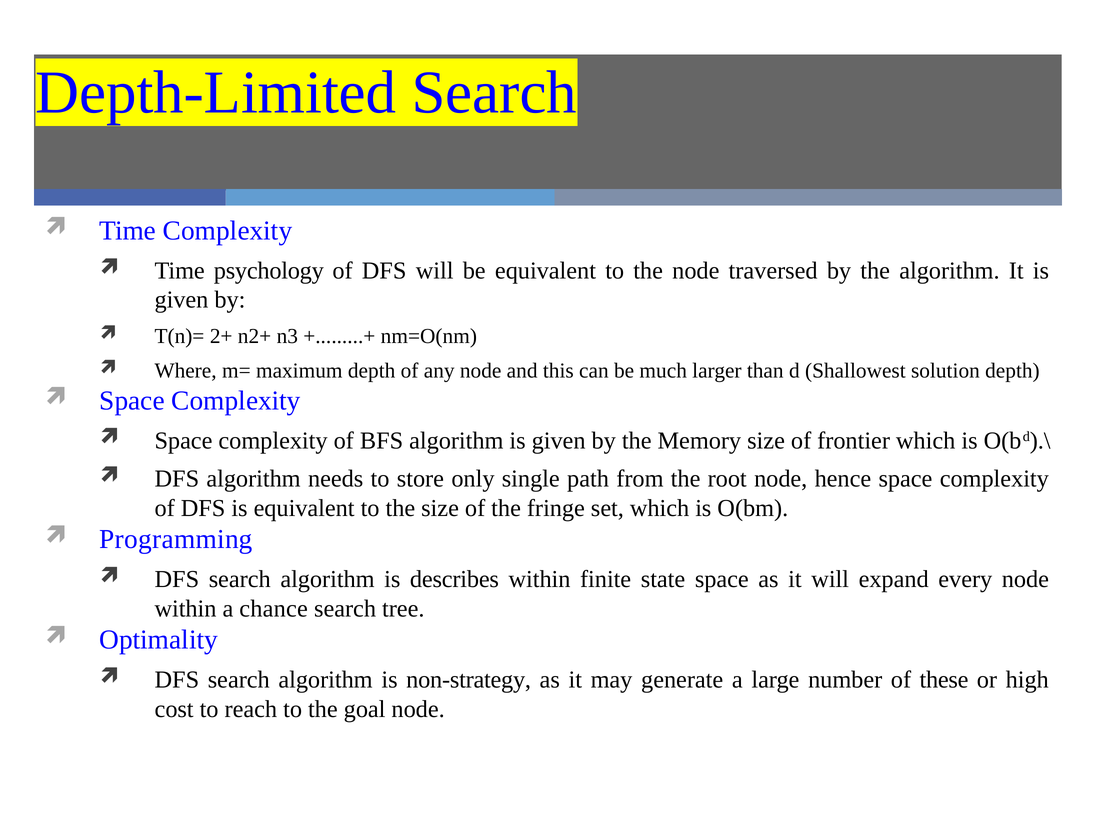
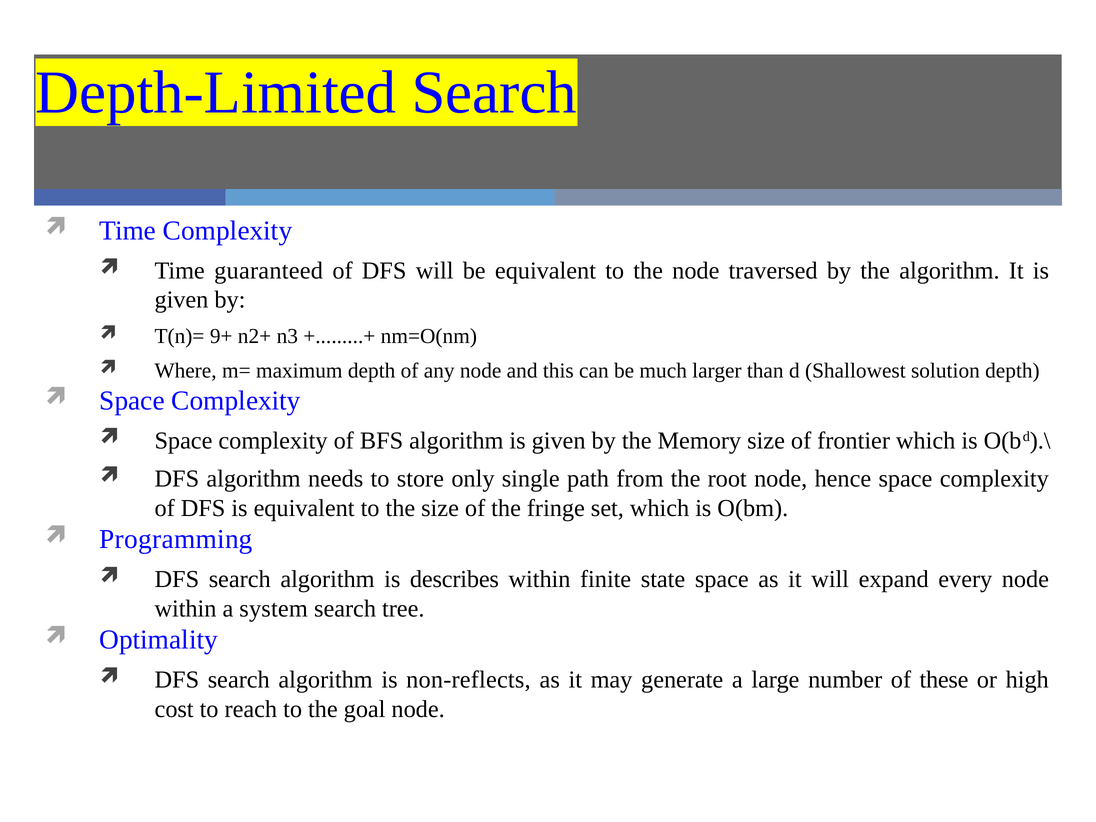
psychology: psychology -> guaranteed
2+: 2+ -> 9+
chance: chance -> system
non-strategy: non-strategy -> non-reflects
